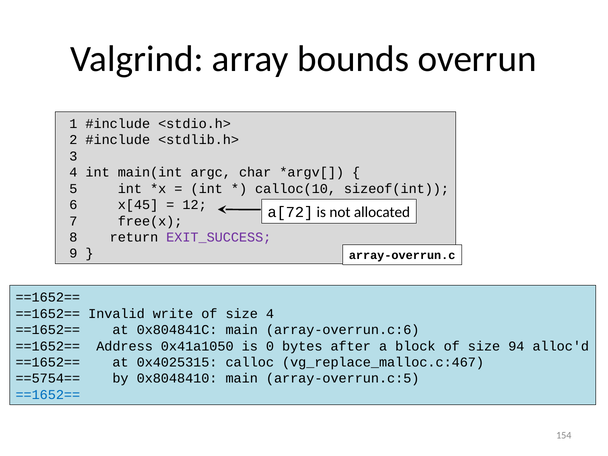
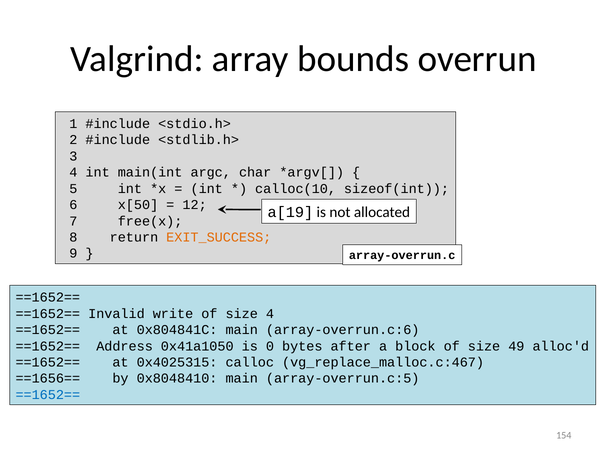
x[45: x[45 -> x[50
a[72: a[72 -> a[19
EXIT_SUCCESS colour: purple -> orange
94: 94 -> 49
==5754==: ==5754== -> ==1656==
